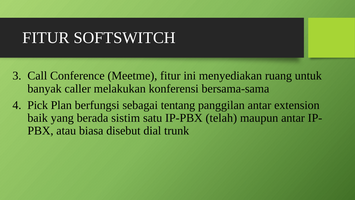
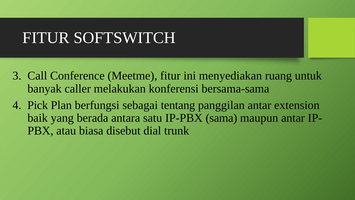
sistim: sistim -> antara
telah: telah -> sama
